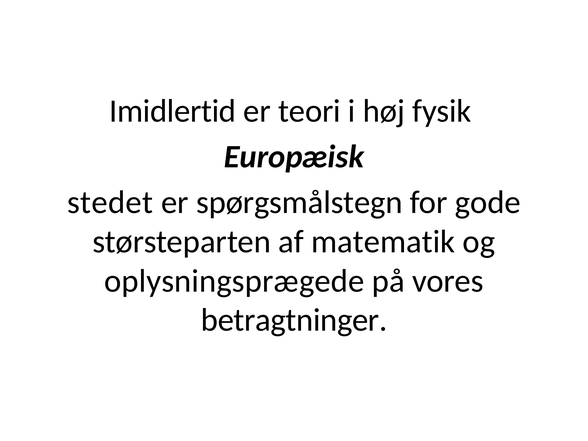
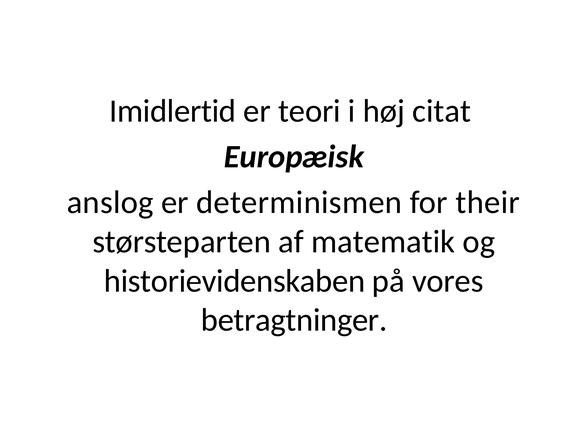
fysik: fysik -> citat
stedet: stedet -> anslog
spørgsmålstegn: spørgsmålstegn -> determinismen
gode: gode -> their
oplysningsprægede: oplysningsprægede -> historievidenskaben
